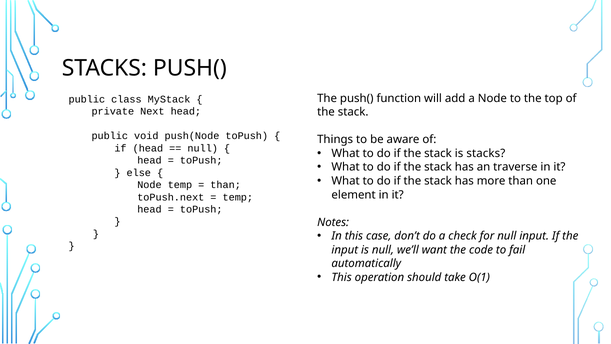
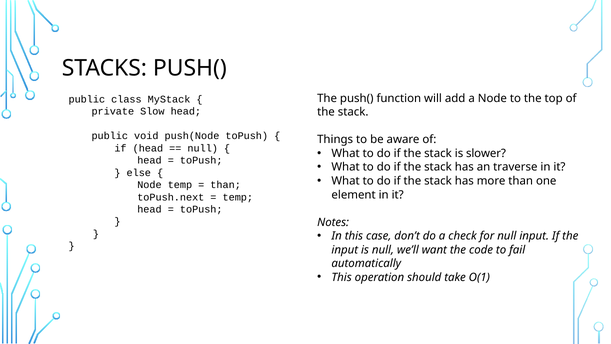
Next: Next -> Slow
is stacks: stacks -> slower
